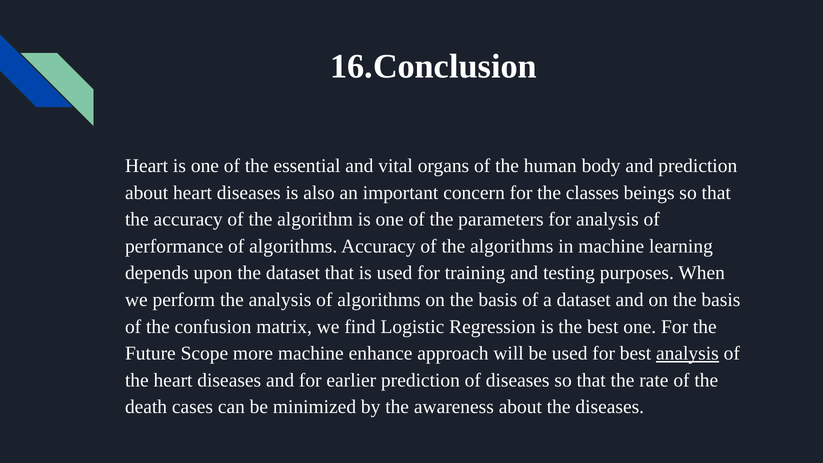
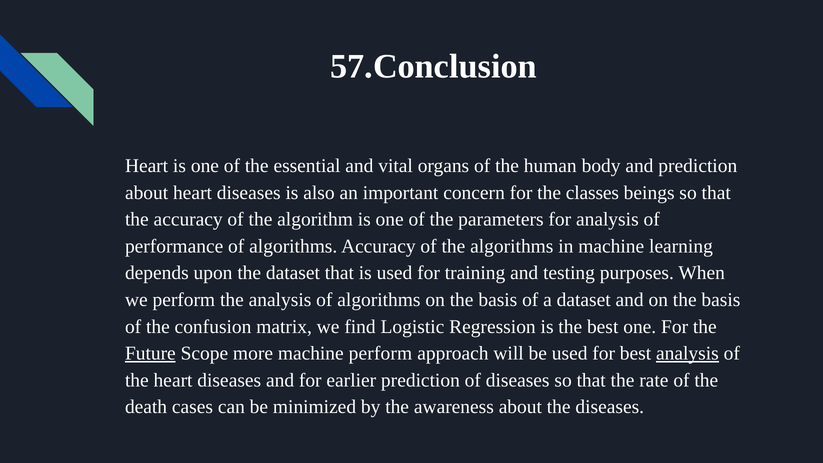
16.Conclusion: 16.Conclusion -> 57.Conclusion
Future underline: none -> present
machine enhance: enhance -> perform
